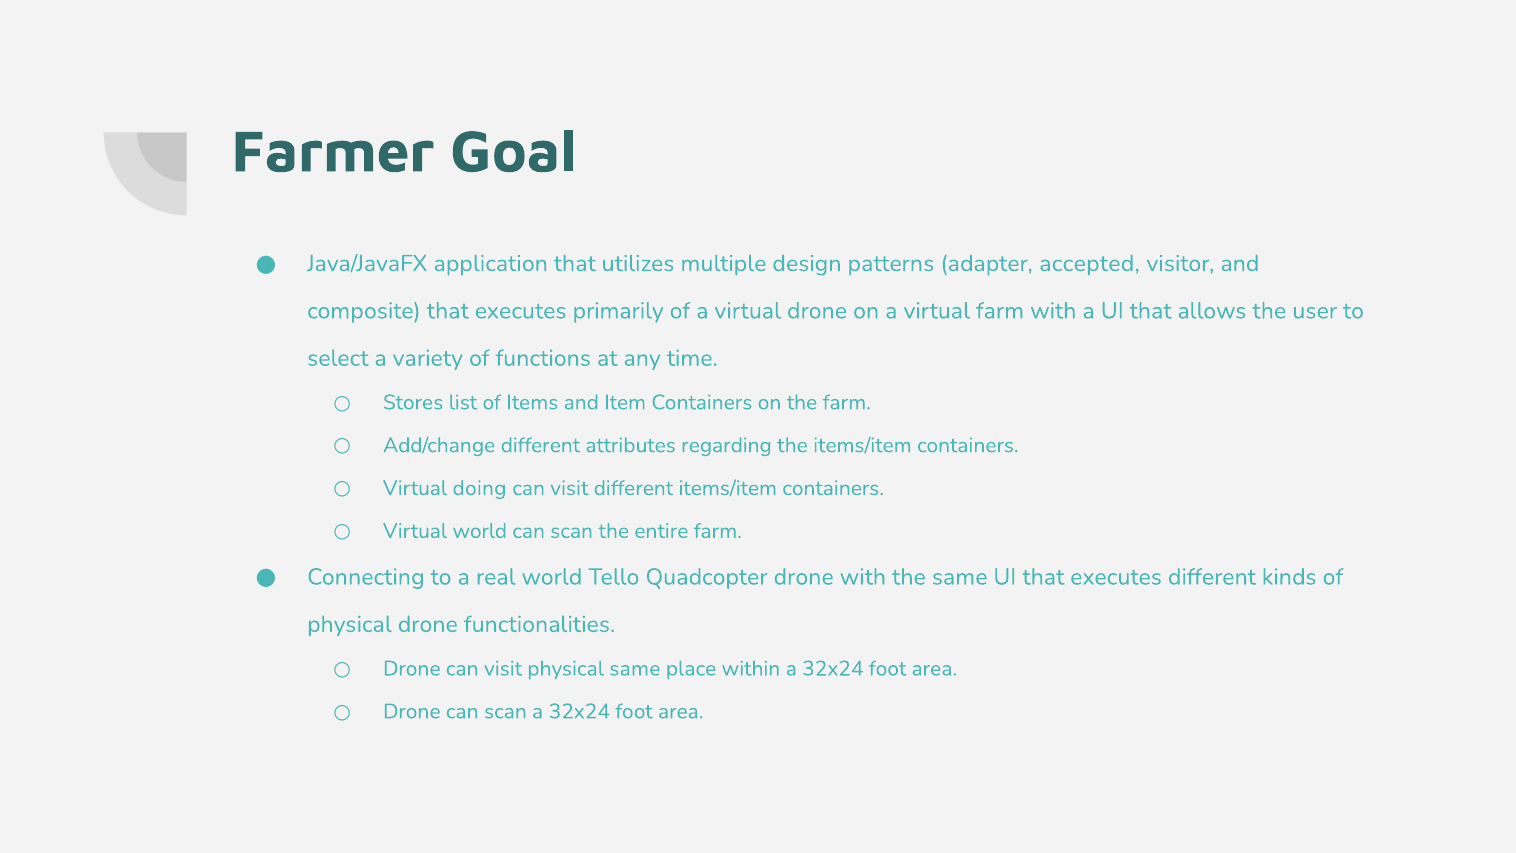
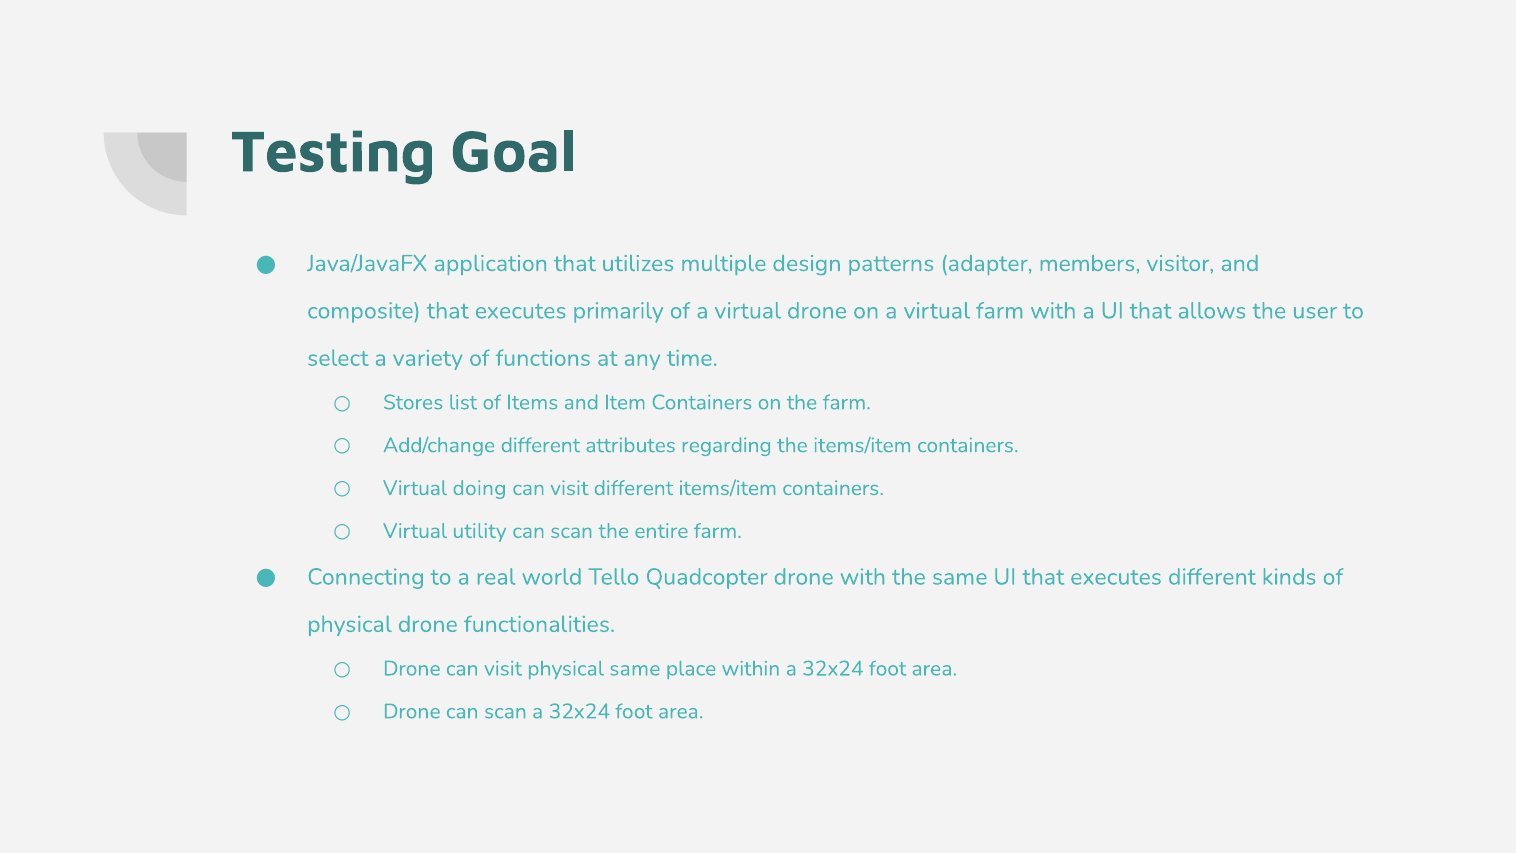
Farmer: Farmer -> Testing
accepted: accepted -> members
Virtual world: world -> utility
